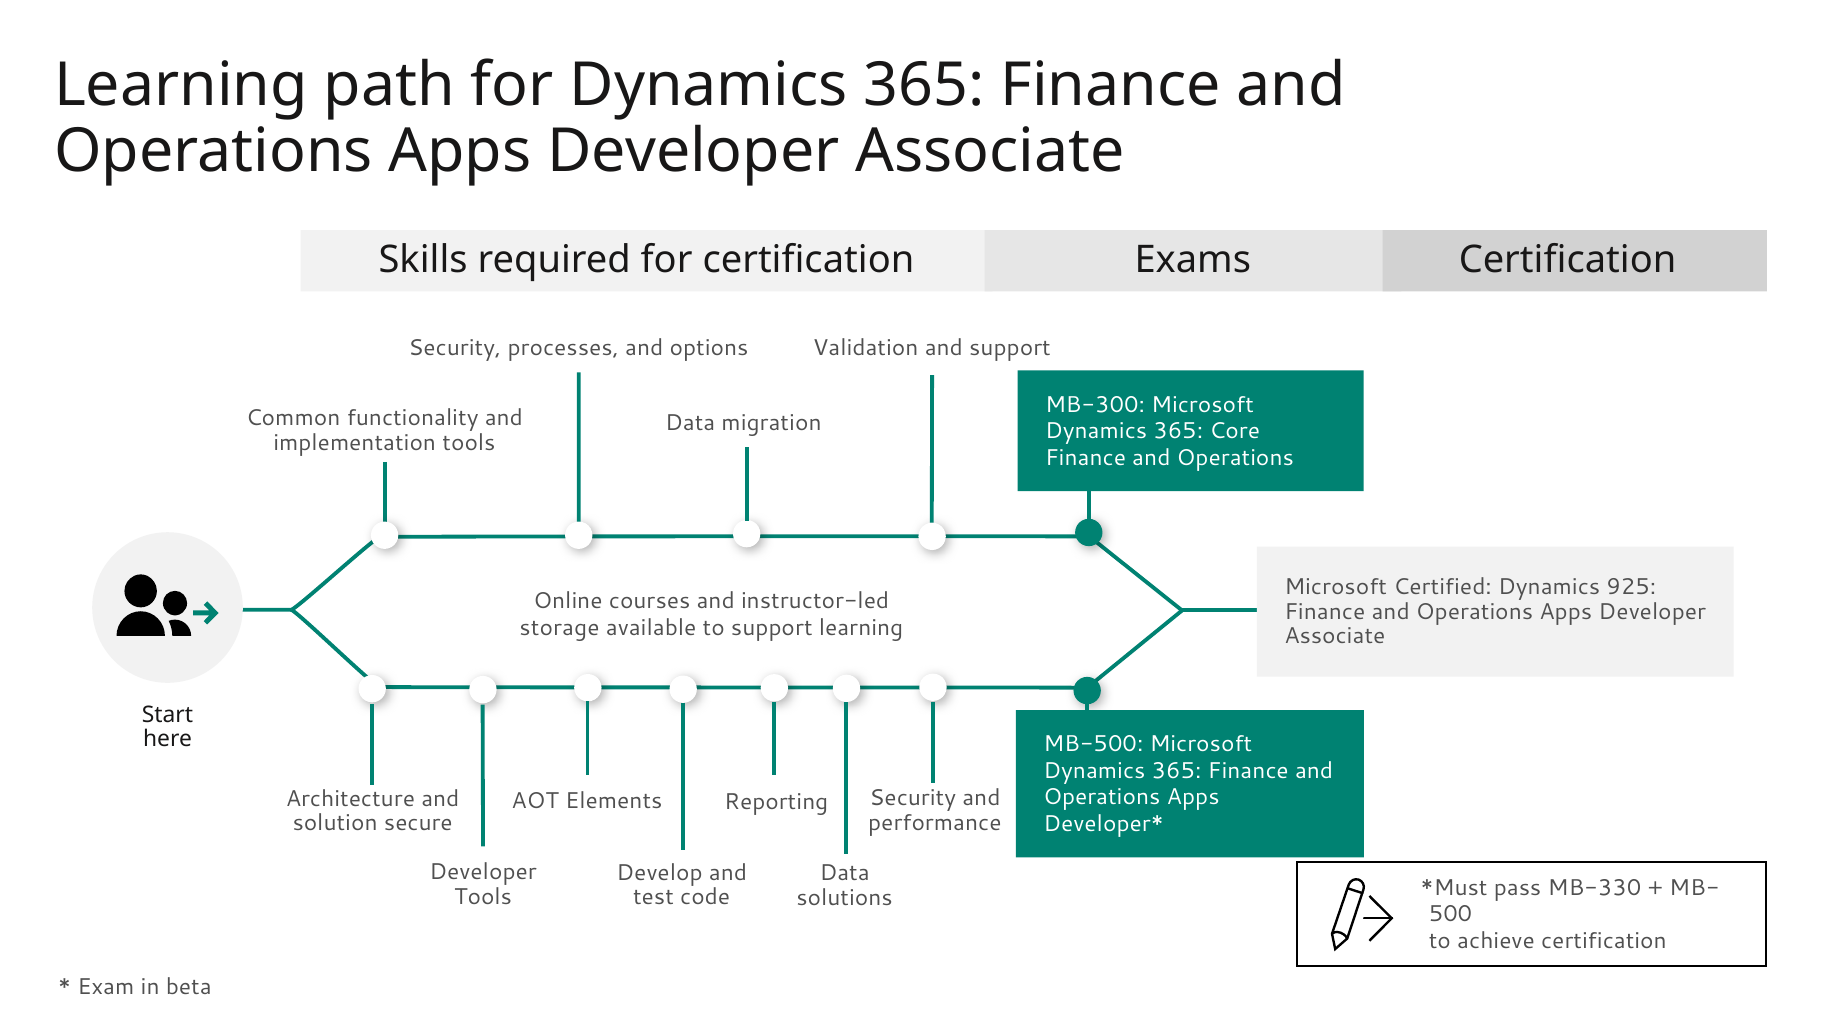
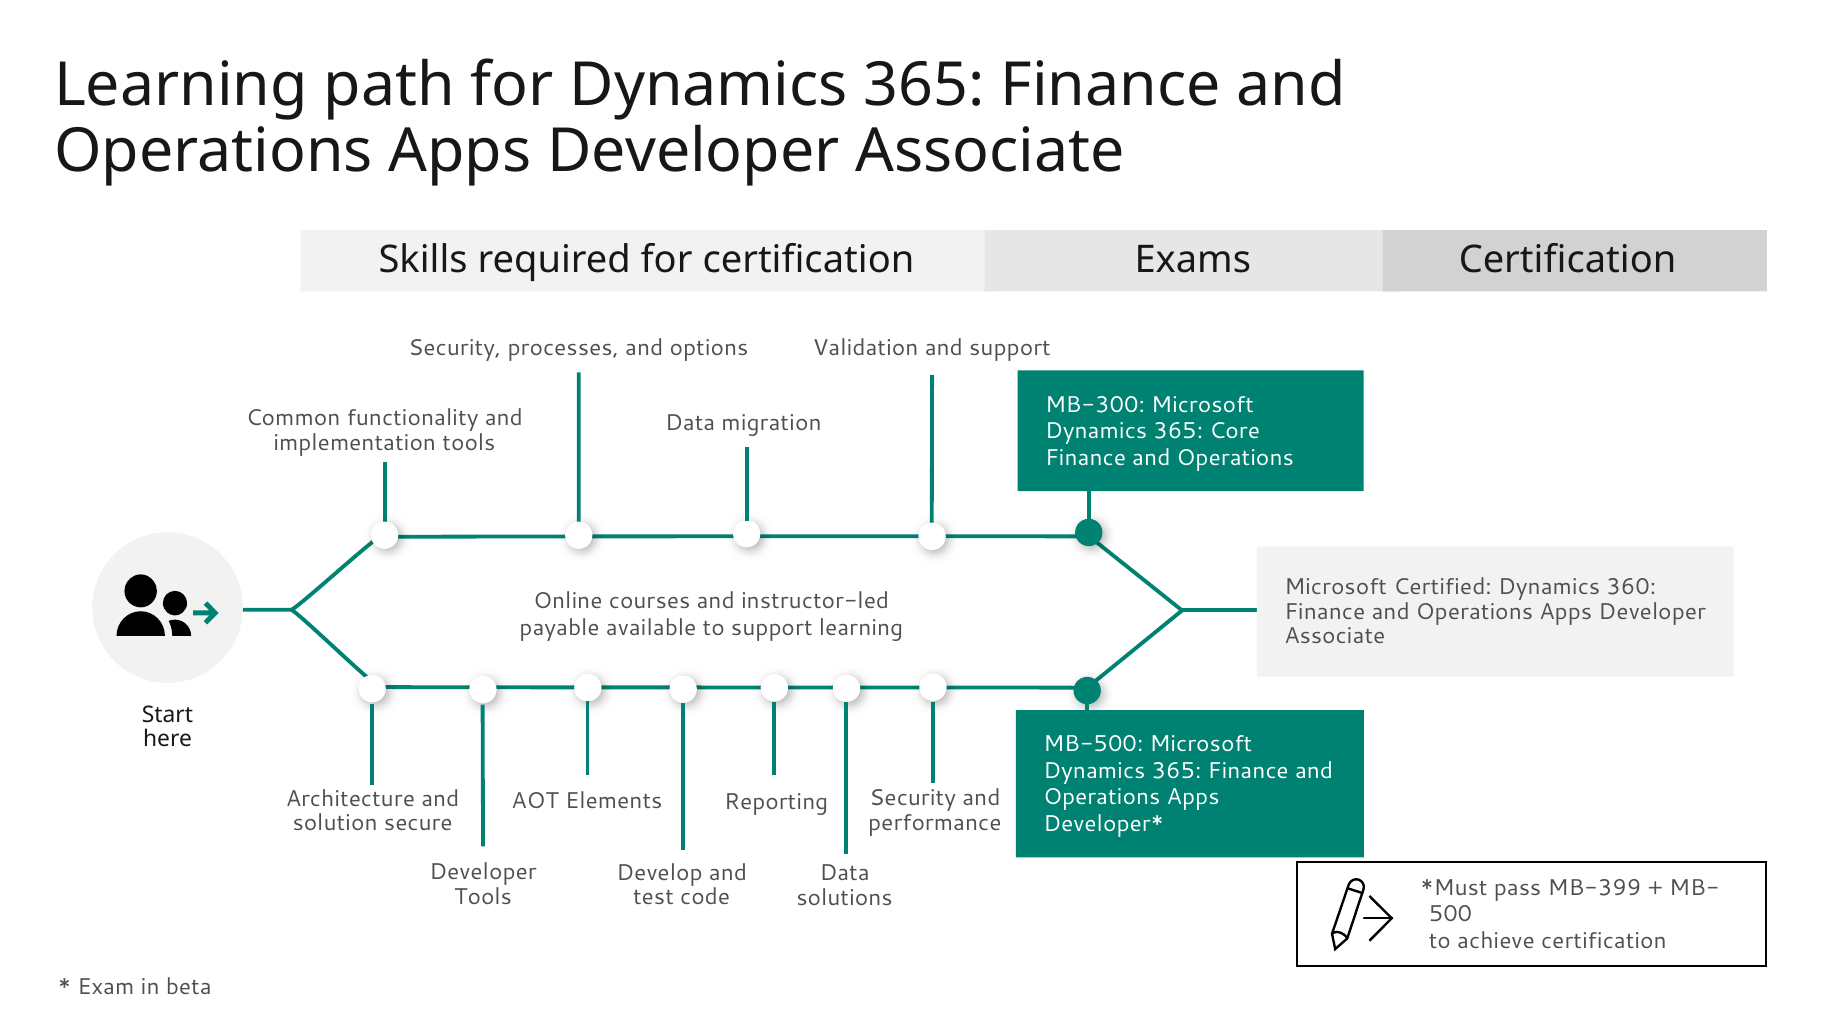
925: 925 -> 360
storage: storage -> payable
MB-330: MB-330 -> MB-399
